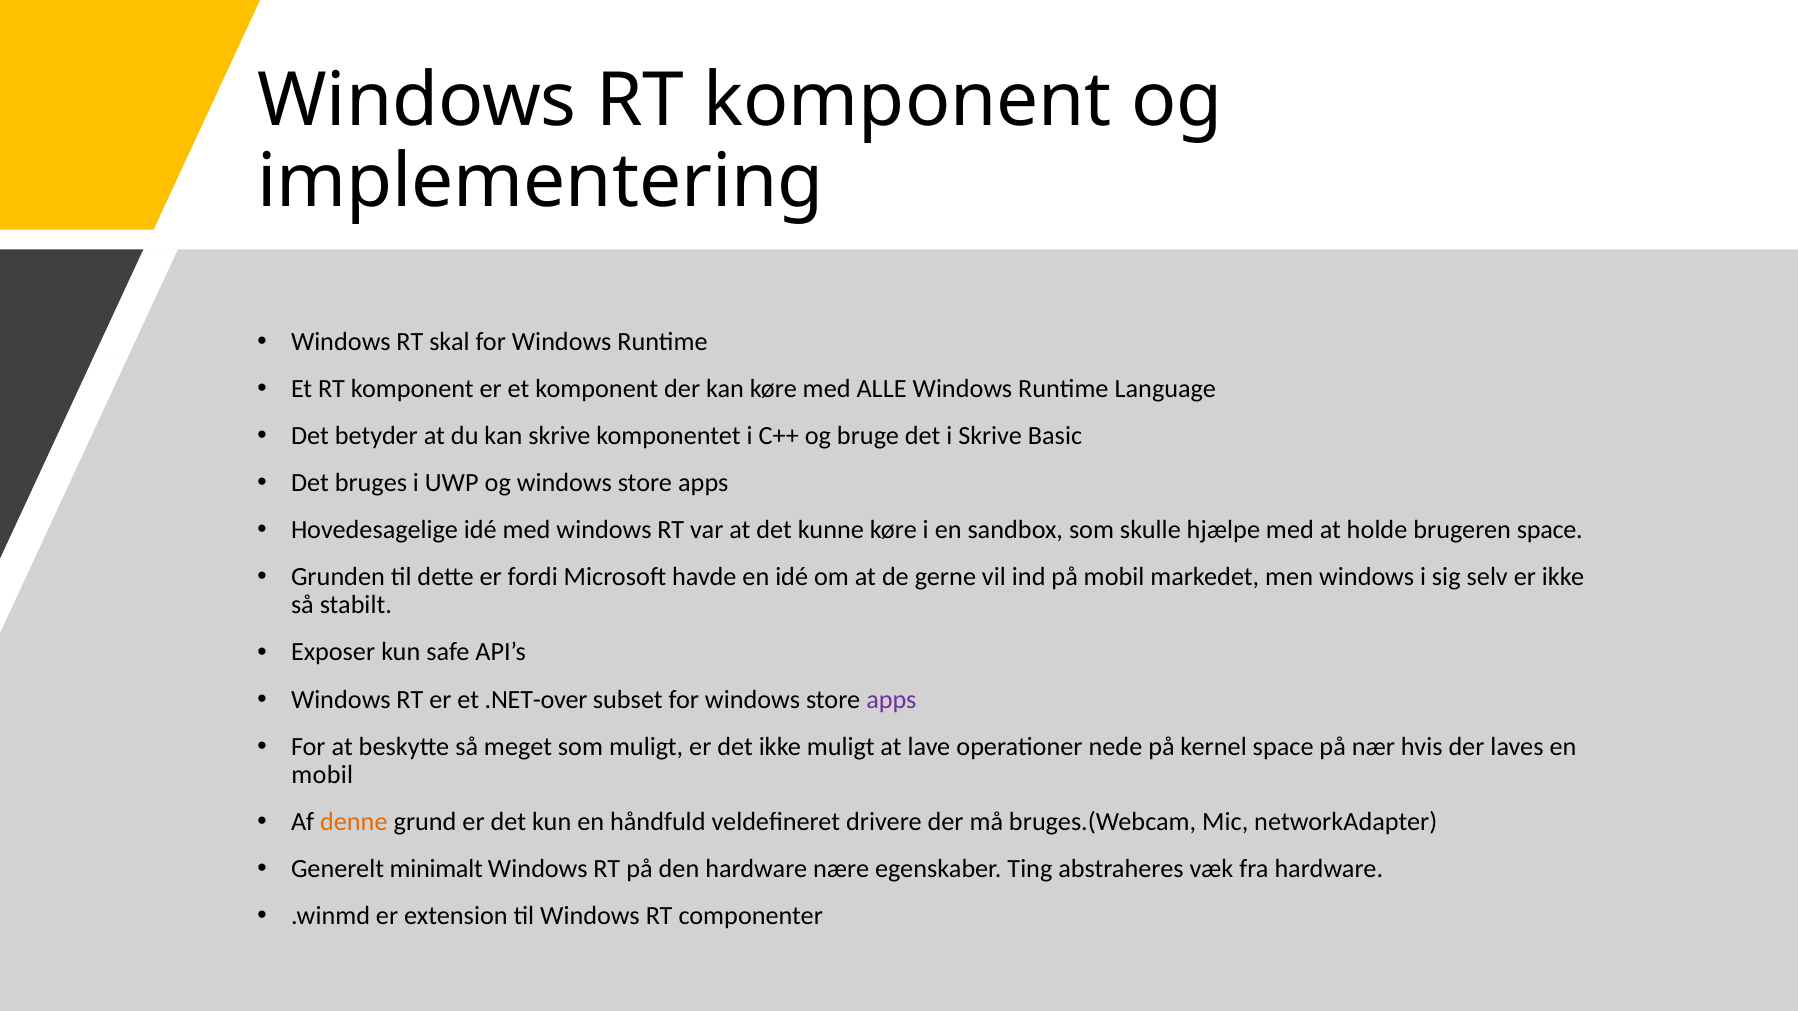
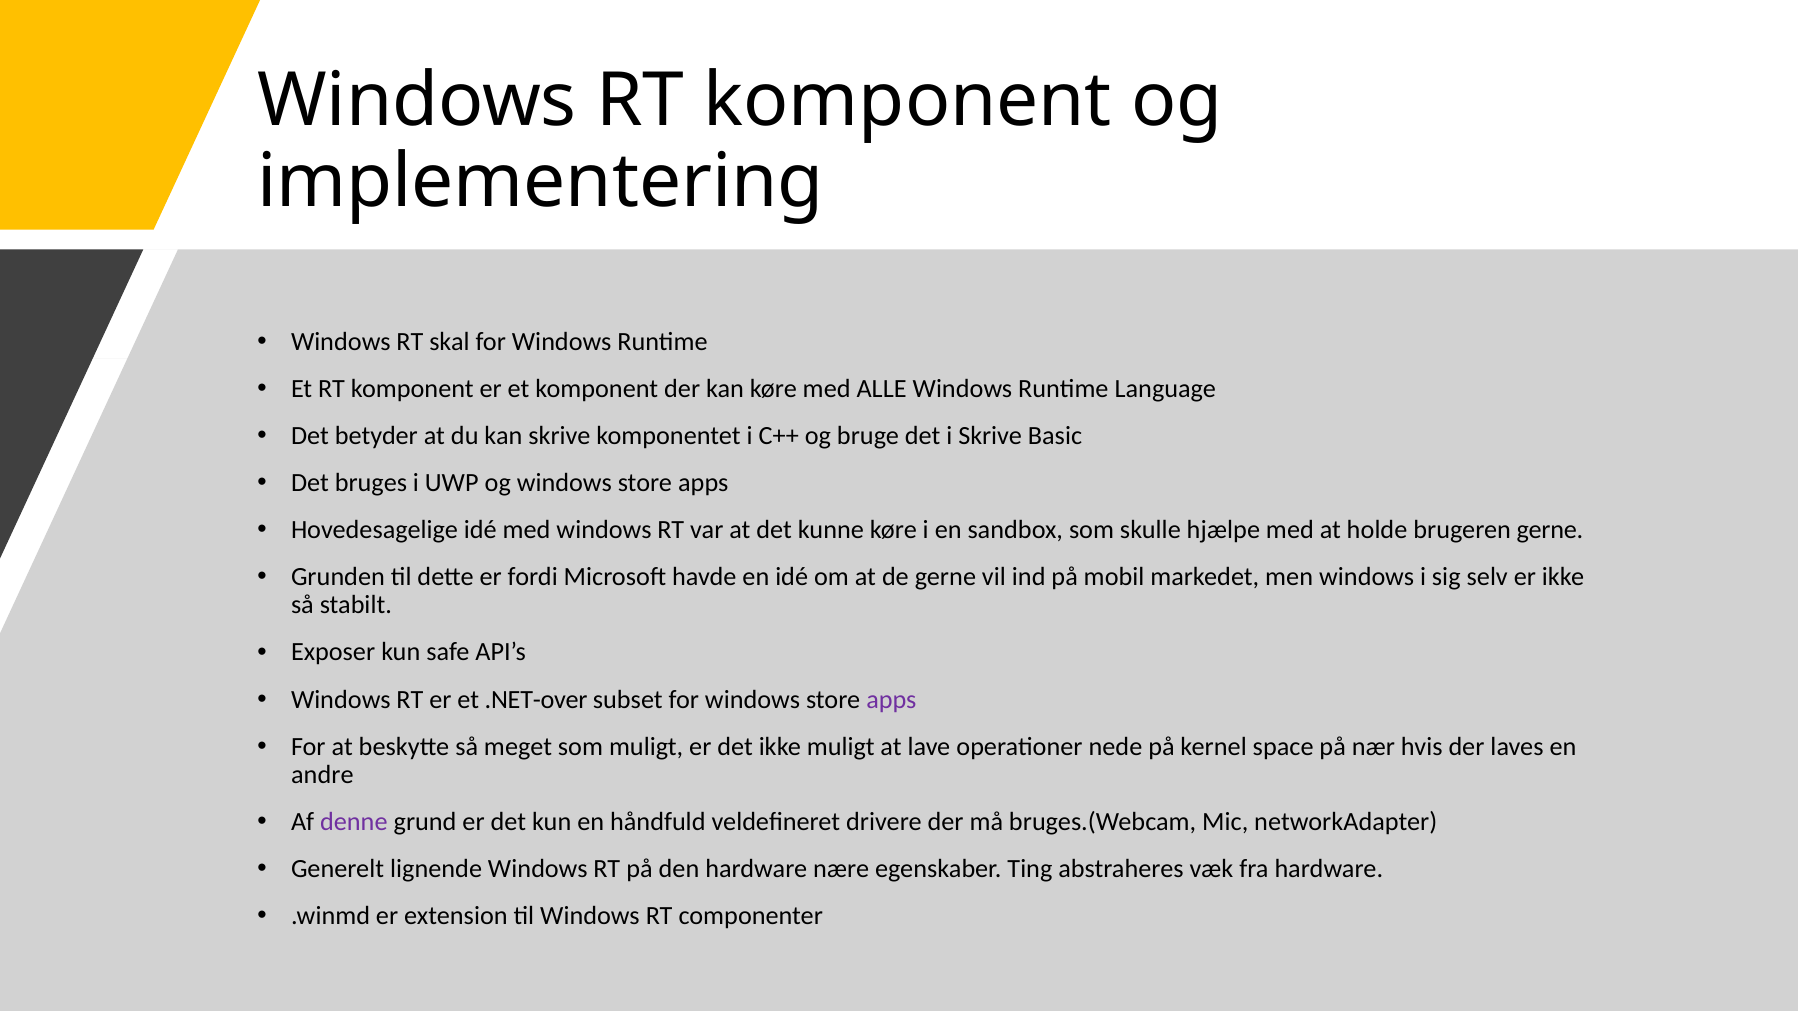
brugeren space: space -> gerne
mobil at (322, 775): mobil -> andre
denne colour: orange -> purple
minimalt: minimalt -> lignende
